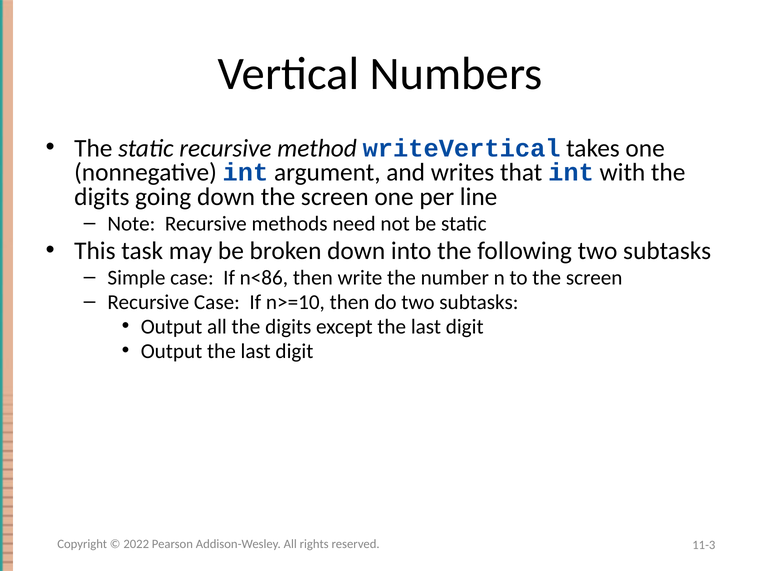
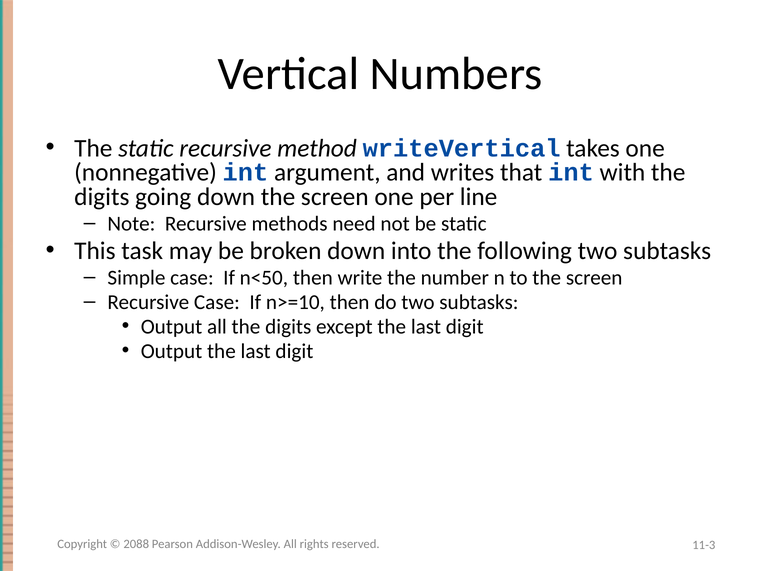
n<86: n<86 -> n<50
2022: 2022 -> 2088
